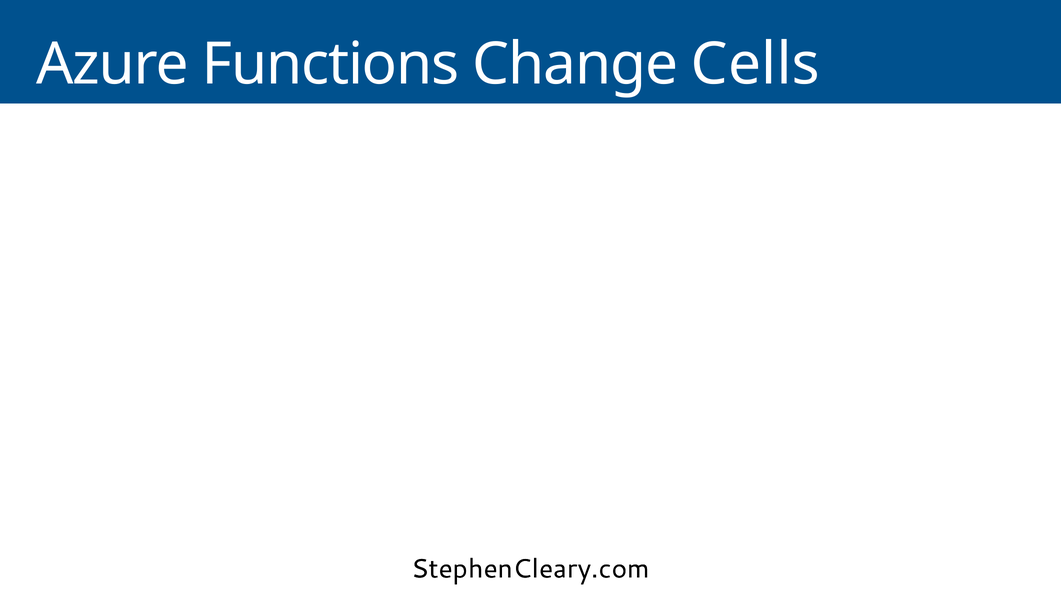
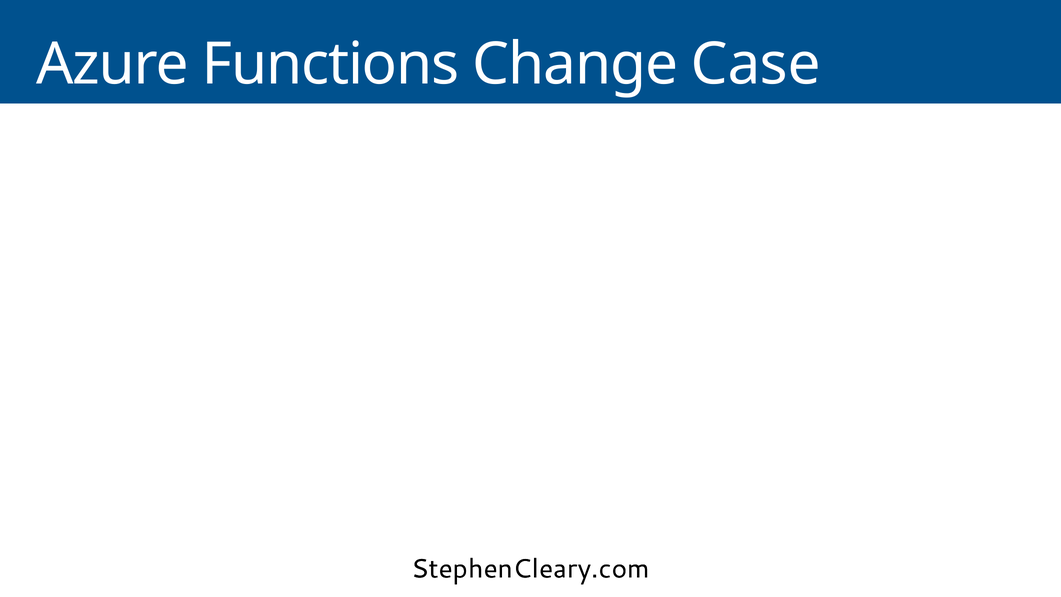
Cells: Cells -> Case
